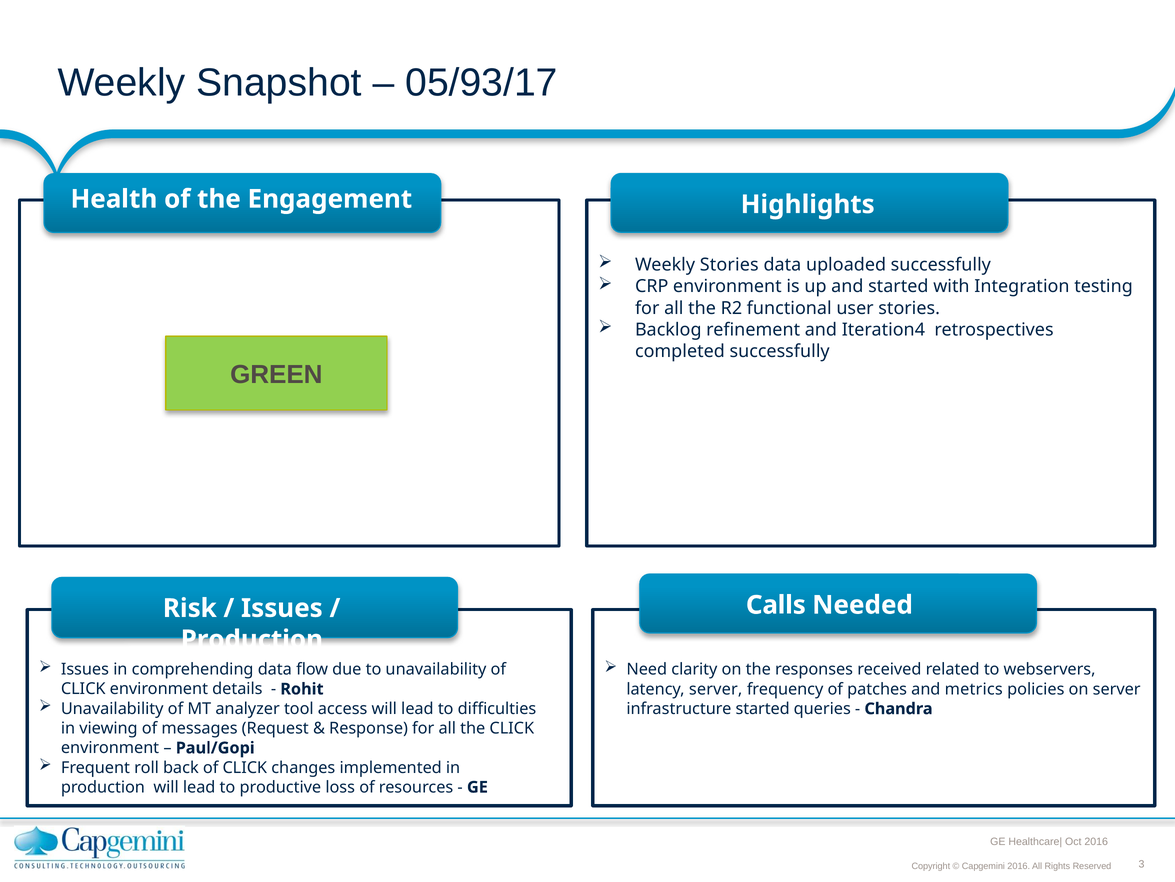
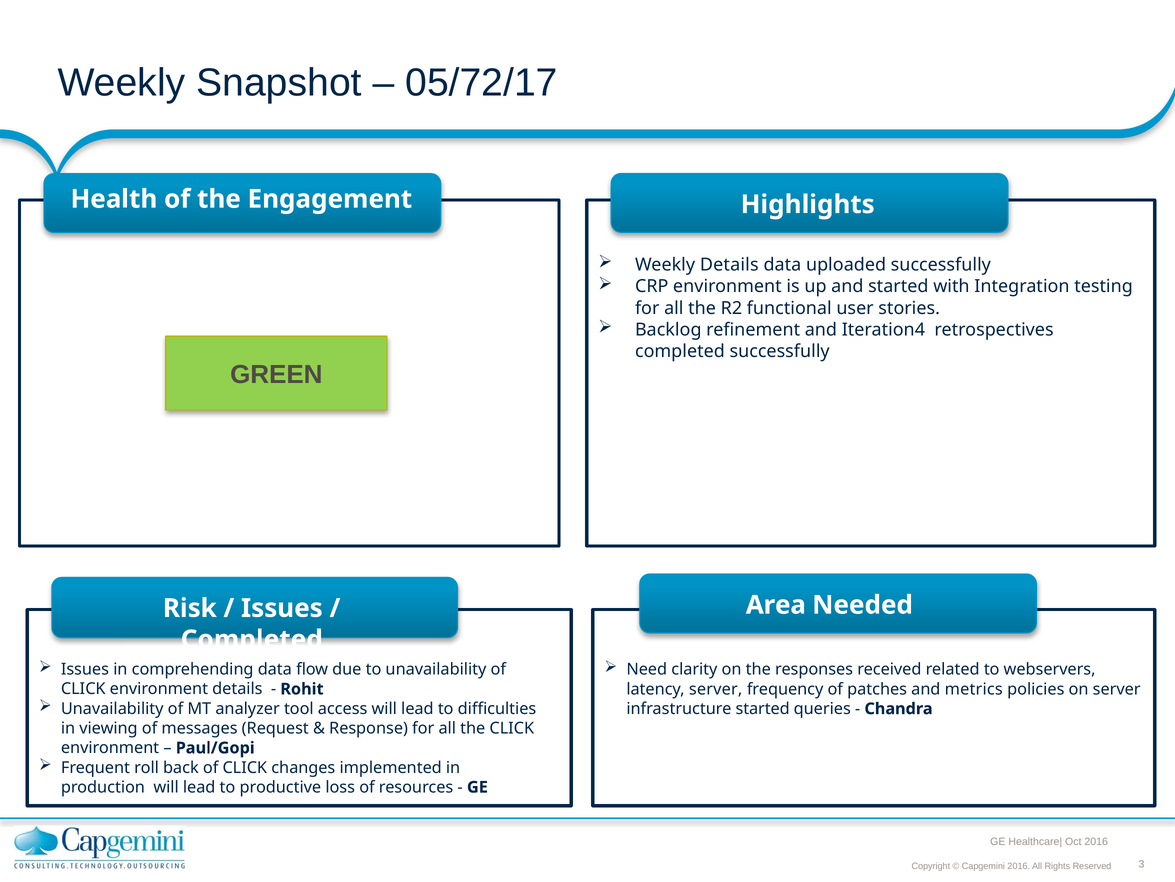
05/93/17: 05/93/17 -> 05/72/17
Weekly Stories: Stories -> Details
Calls: Calls -> Area
Production at (252, 639): Production -> Completed
